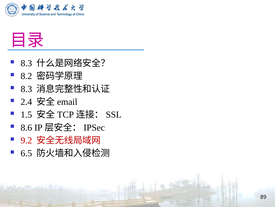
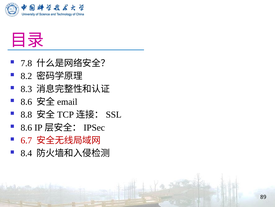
8.3 at (26, 63): 8.3 -> 7.8
2.4 at (26, 101): 2.4 -> 8.6
1.5: 1.5 -> 8.8
9.2: 9.2 -> 6.7
6.5: 6.5 -> 8.4
